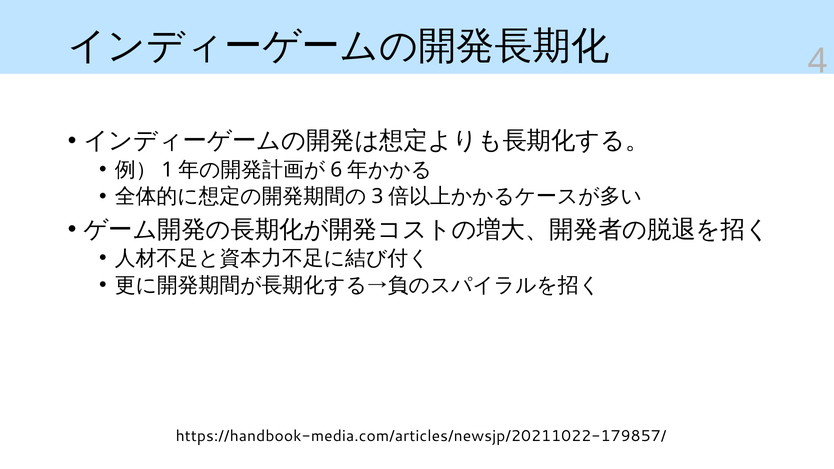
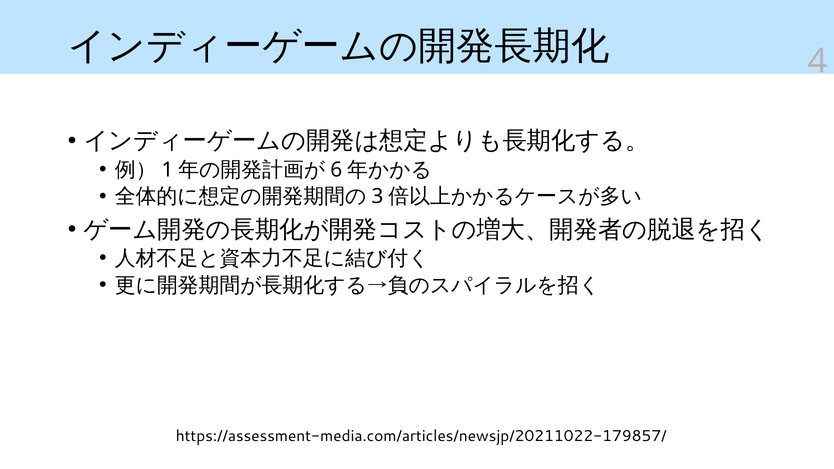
https://handbook-media.com/articles/newsjp/20211022-179857/: https://handbook-media.com/articles/newsjp/20211022-179857/ -> https://assessment-media.com/articles/newsjp/20211022-179857/
